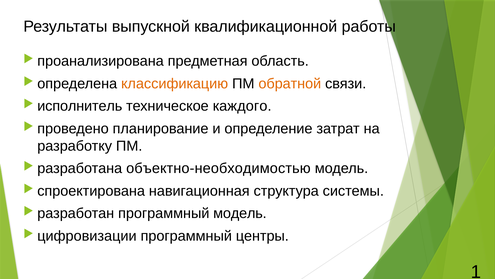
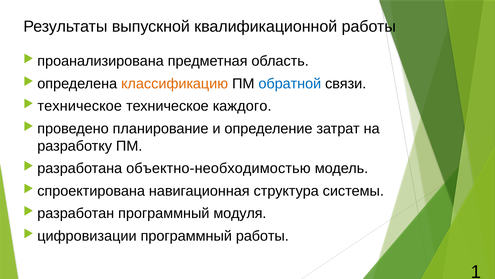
обратной colour: orange -> blue
исполнитель at (80, 106): исполнитель -> техническое
программный модель: модель -> модуля
программный центры: центры -> работы
